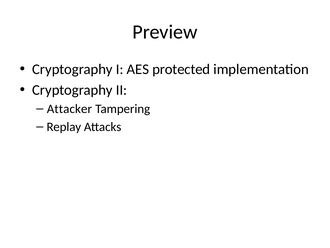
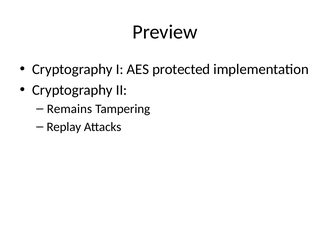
Attacker: Attacker -> Remains
